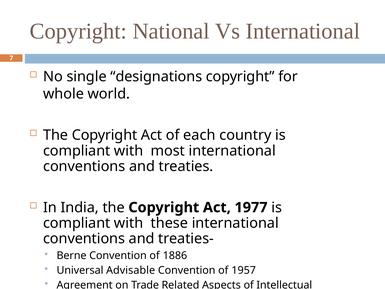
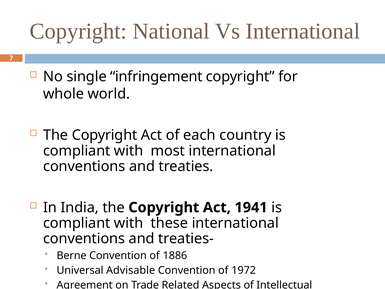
designations: designations -> infringement
1977: 1977 -> 1941
1957: 1957 -> 1972
